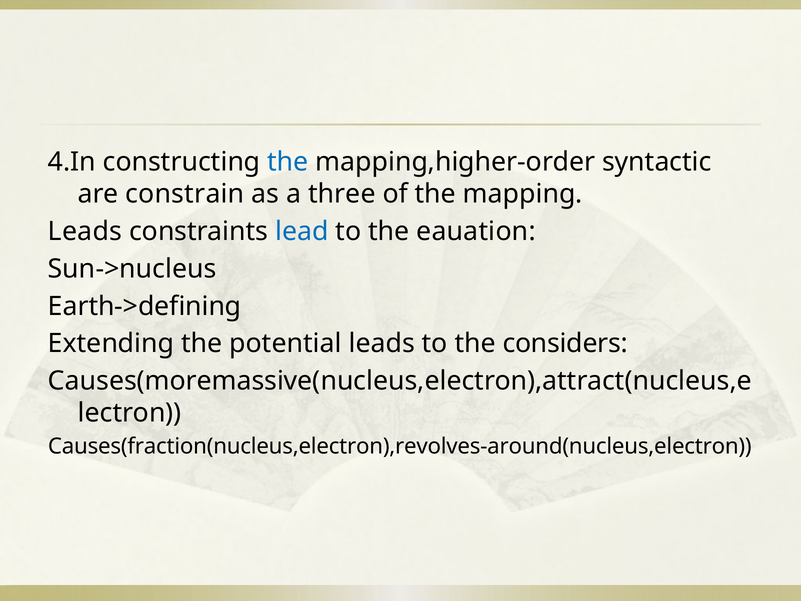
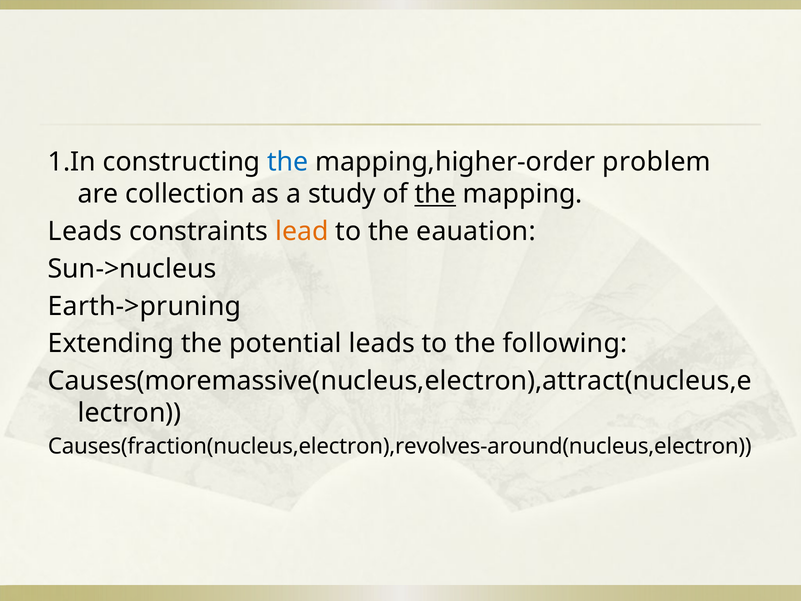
4.In: 4.In -> 1.In
syntactic: syntactic -> problem
constrain: constrain -> collection
three: three -> study
the at (435, 194) underline: none -> present
lead colour: blue -> orange
Earth->defining: Earth->defining -> Earth->pruning
considers: considers -> following
